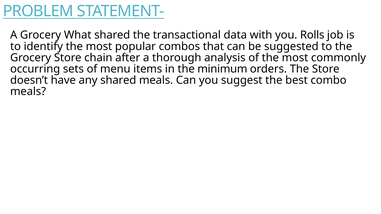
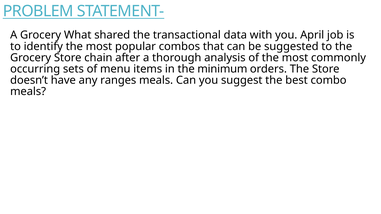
Rolls: Rolls -> April
any shared: shared -> ranges
